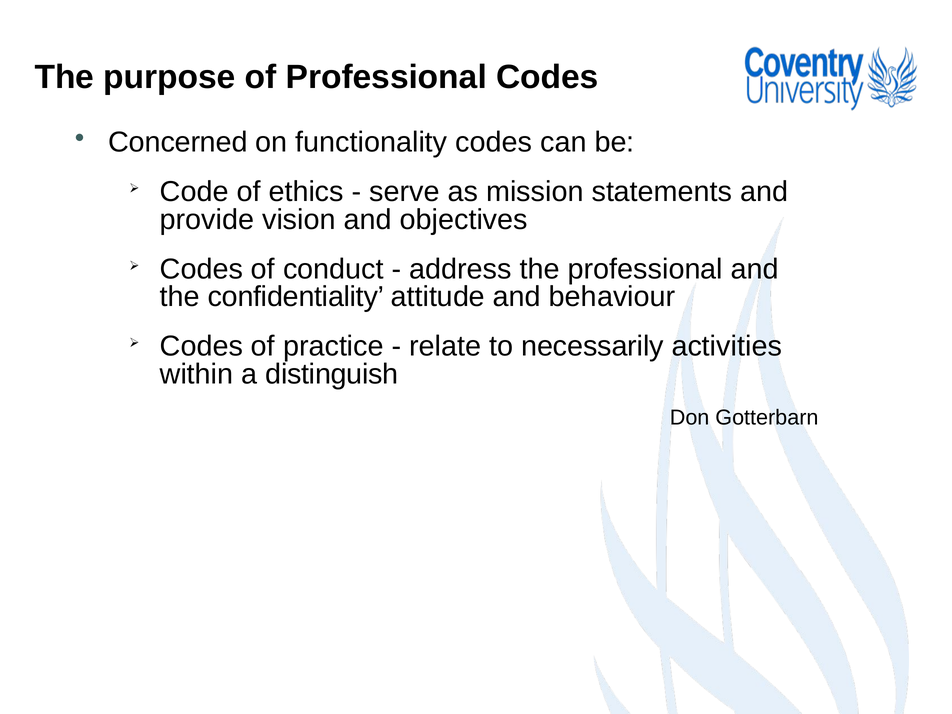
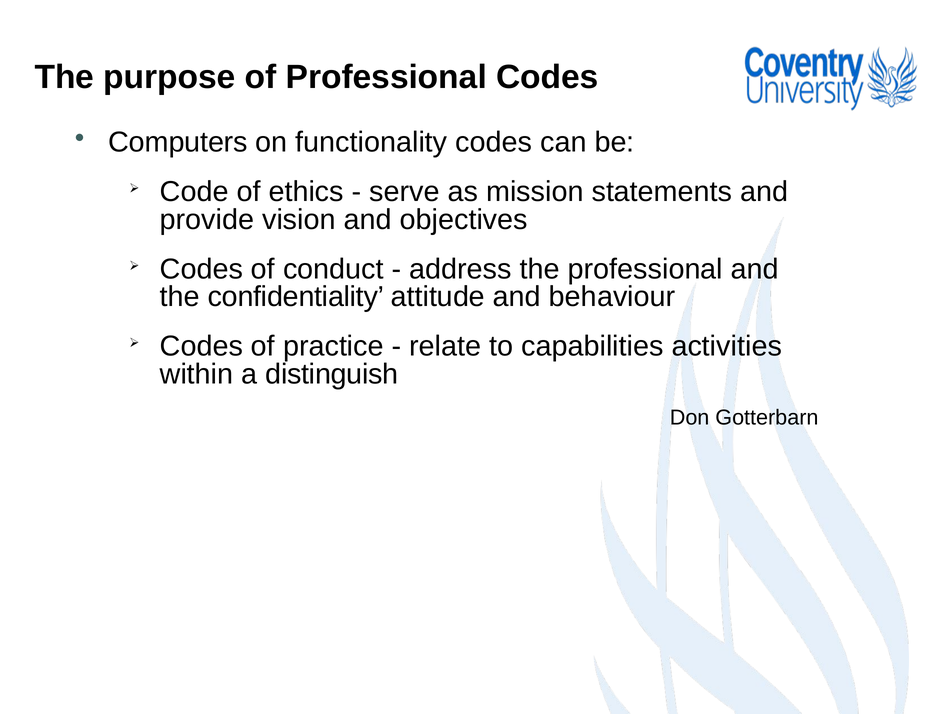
Concerned: Concerned -> Computers
necessarily: necessarily -> capabilities
